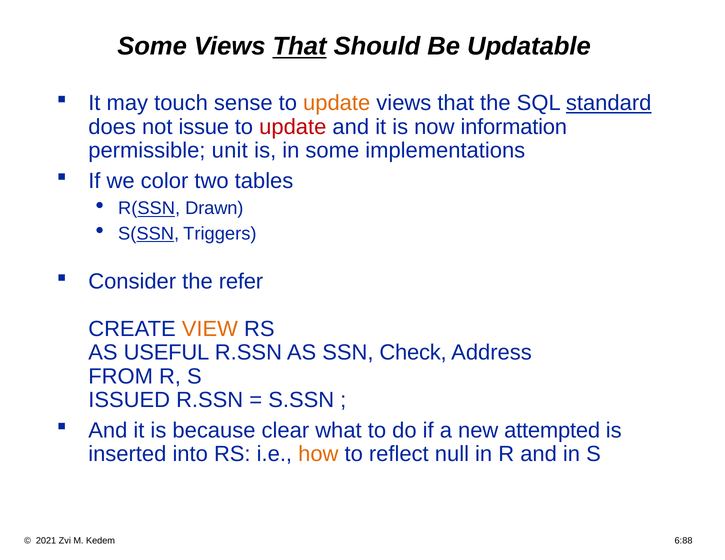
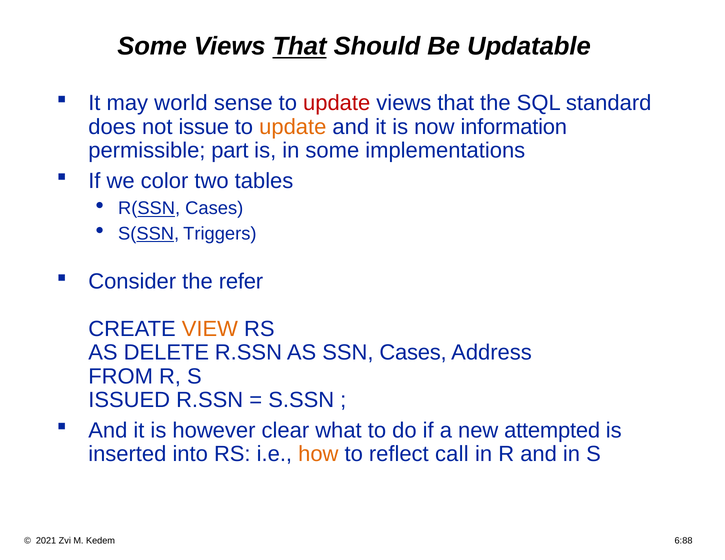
touch: touch -> world
update at (337, 103) colour: orange -> red
standard underline: present -> none
update at (293, 127) colour: red -> orange
unit: unit -> part
R(SSN Drawn: Drawn -> Cases
USEFUL: USEFUL -> DELETE
SSN Check: Check -> Cases
because: because -> however
null: null -> call
